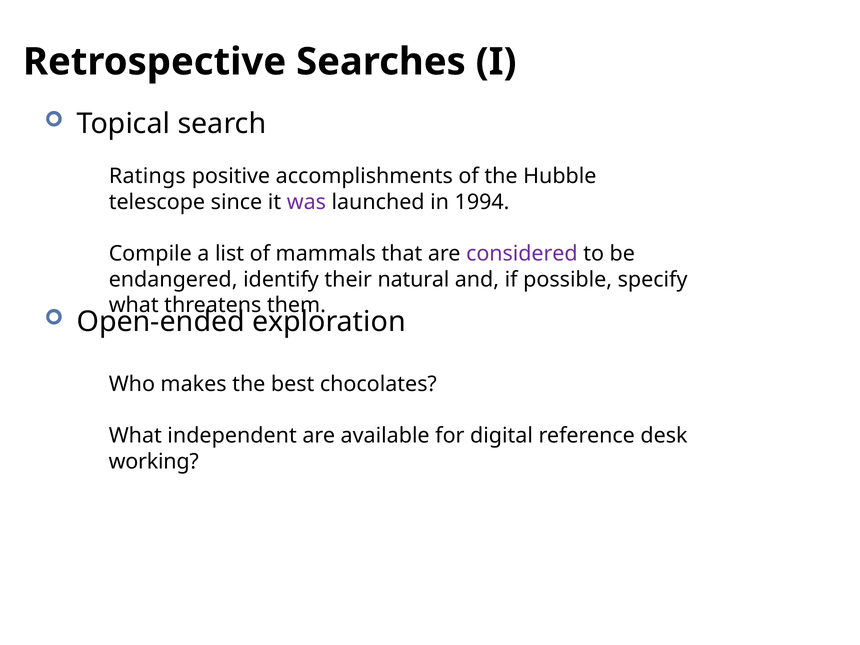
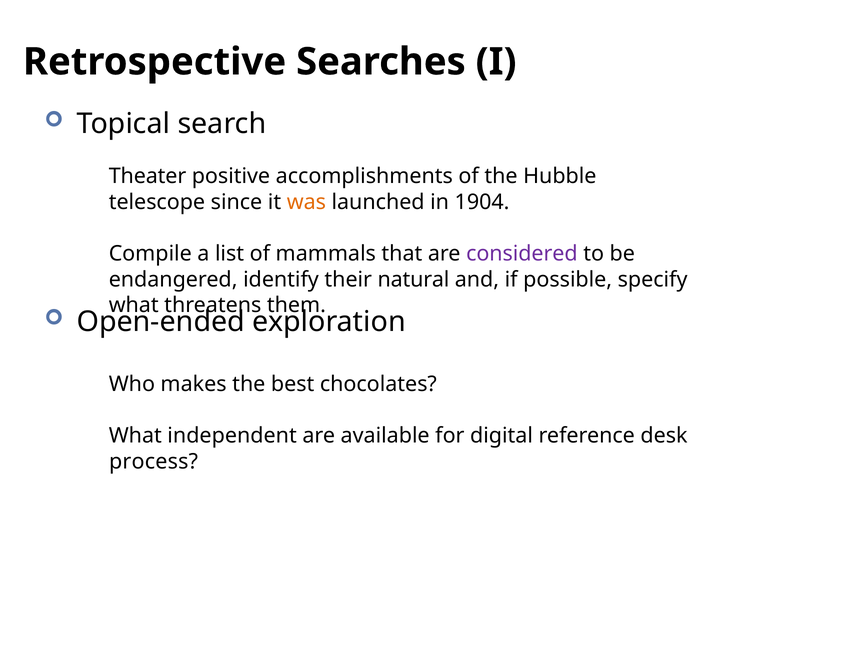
Ratings: Ratings -> Theater
was colour: purple -> orange
1994: 1994 -> 1904
working: working -> process
